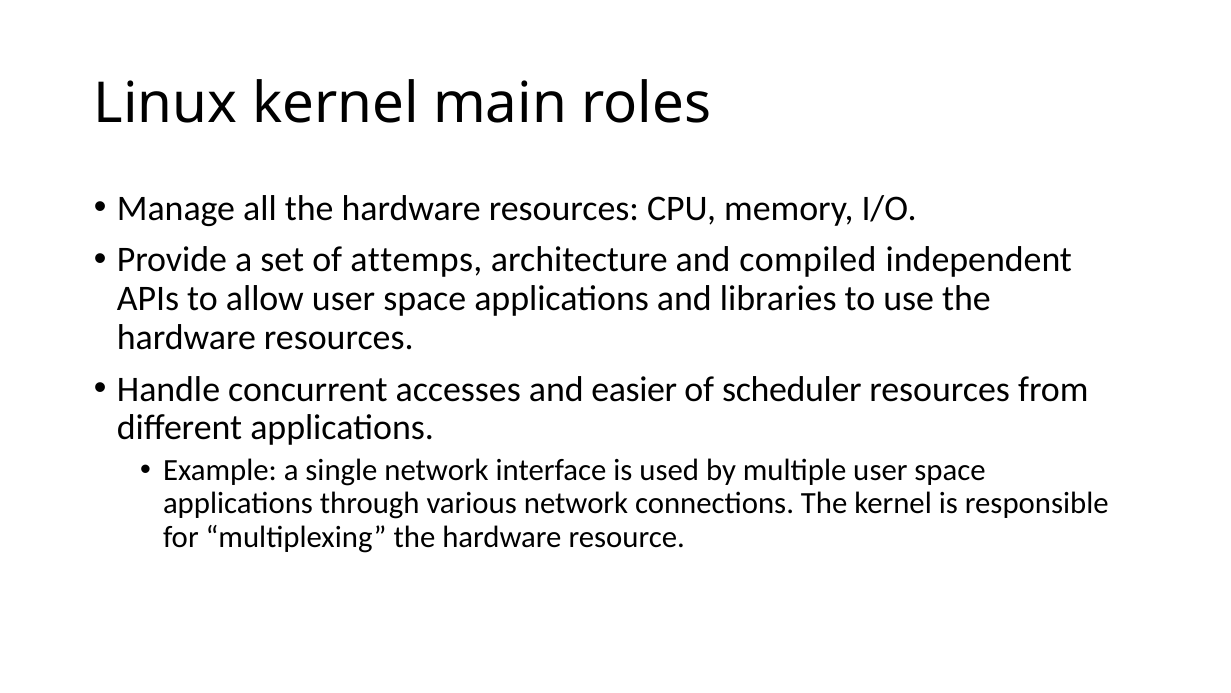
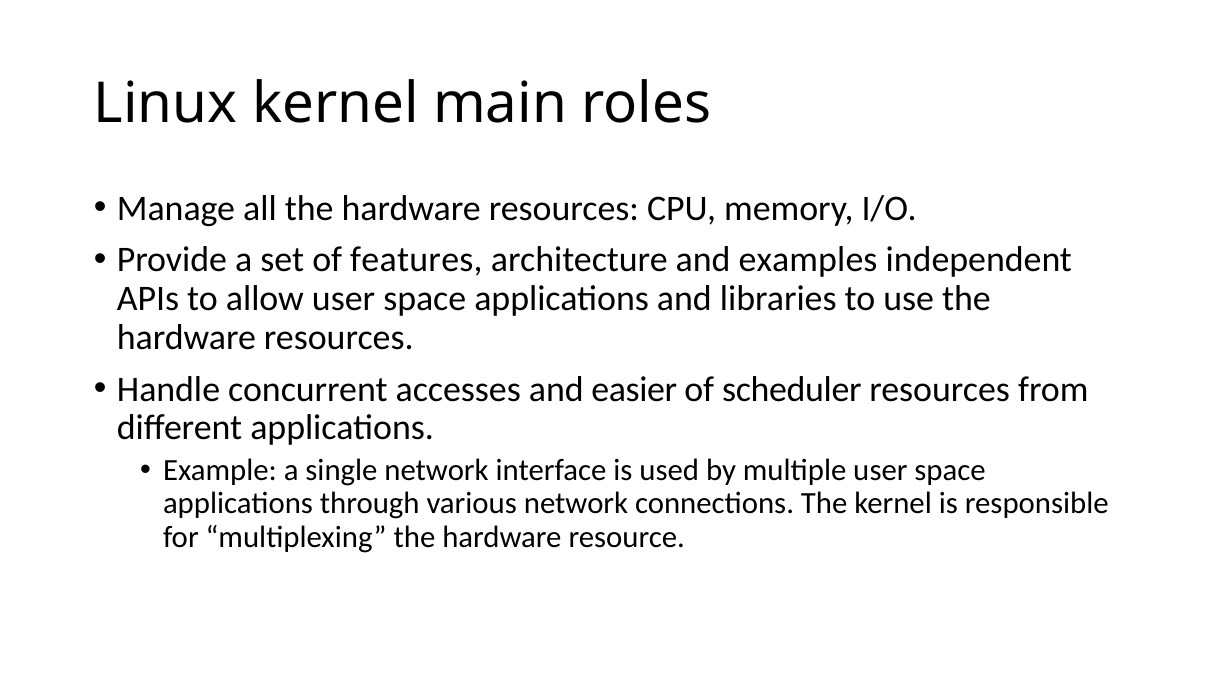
attemps: attemps -> features
compiled: compiled -> examples
